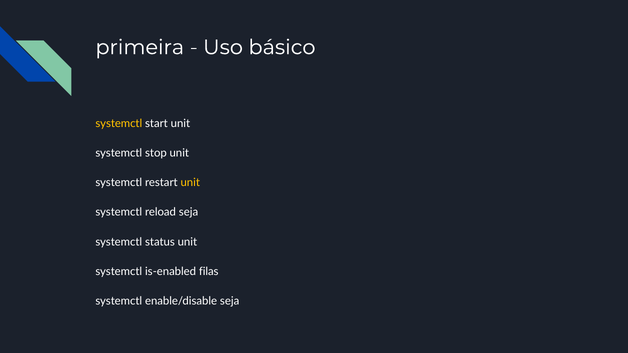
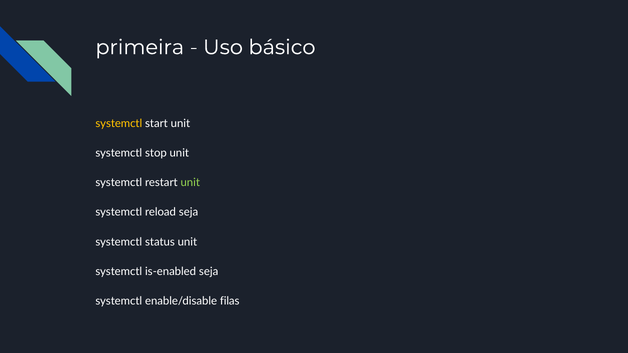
unit at (190, 183) colour: yellow -> light green
is-enabled filas: filas -> seja
enable/disable seja: seja -> filas
